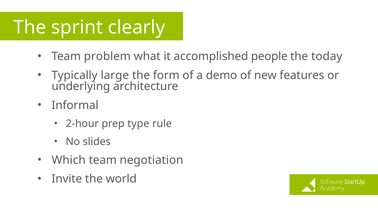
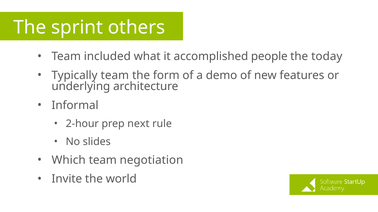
clearly: clearly -> others
problem: problem -> included
Typically large: large -> team
type: type -> next
